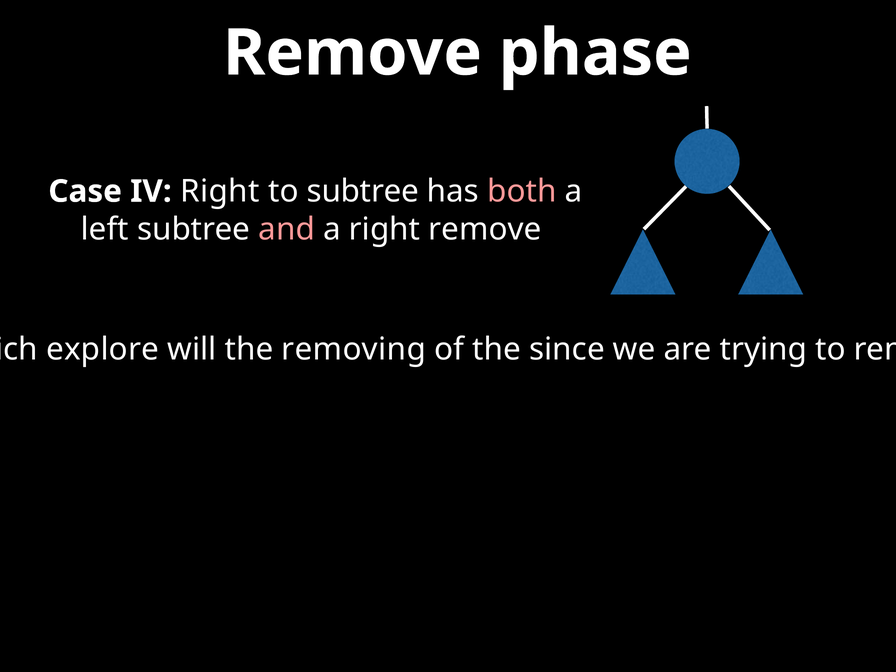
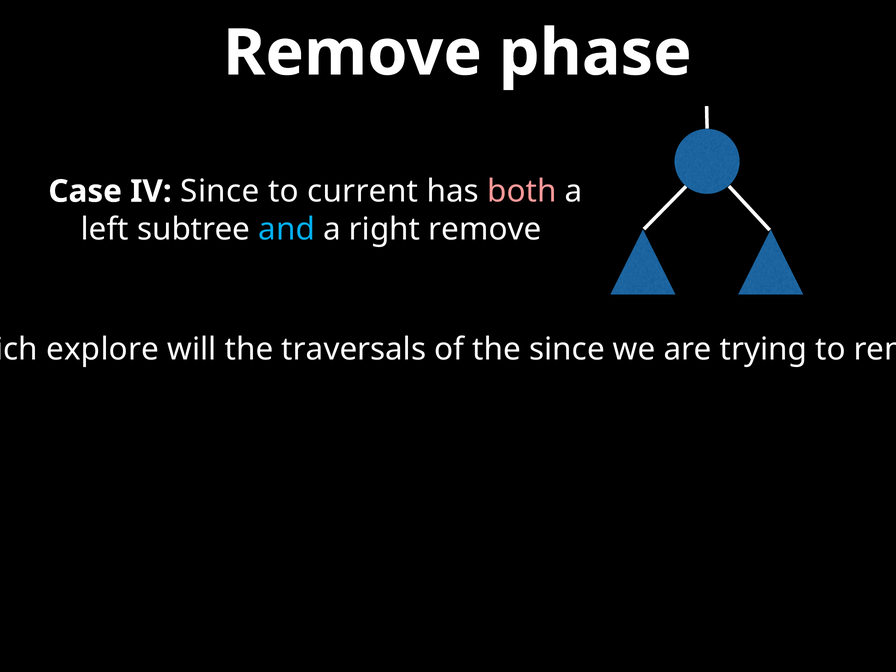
IV Right: Right -> Since
to subtree: subtree -> current
and colour: pink -> light blue
removing: removing -> traversals
